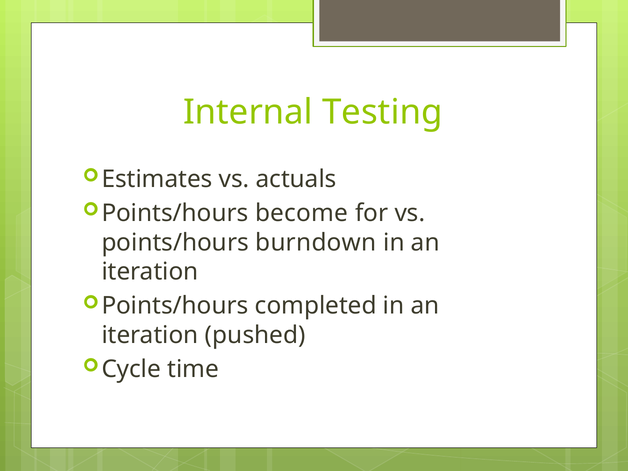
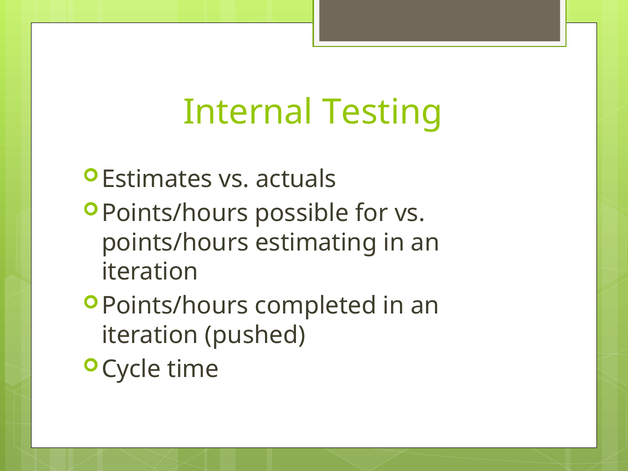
become: become -> possible
burndown: burndown -> estimating
